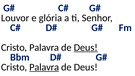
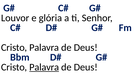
Deus at (86, 47) underline: present -> none
